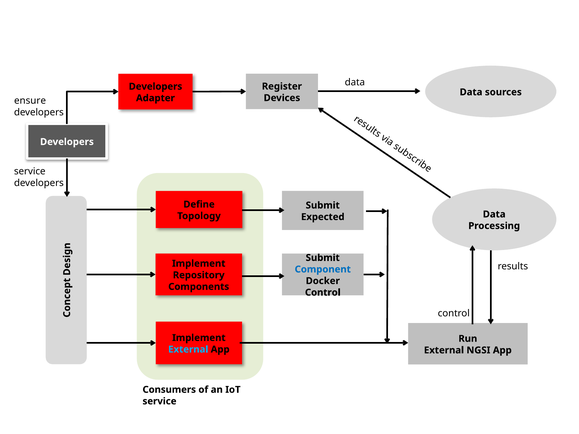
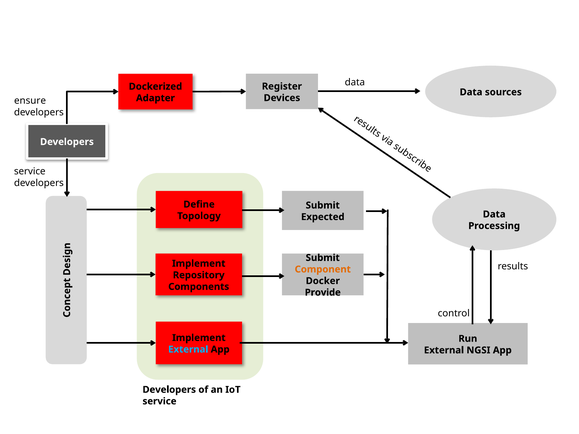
Developers at (155, 87): Developers -> Dockerized
Component colour: blue -> orange
Control at (323, 293): Control -> Provide
Consumers at (169, 390): Consumers -> Developers
